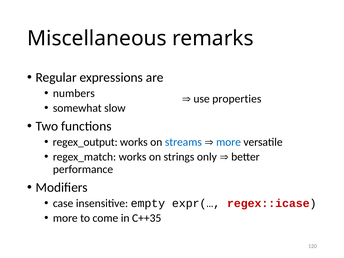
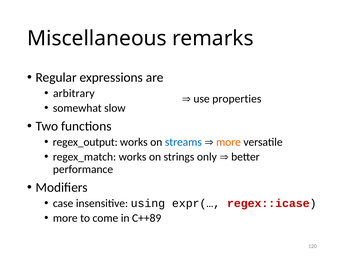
numbers: numbers -> arbitrary
more at (229, 142) colour: blue -> orange
empty: empty -> using
C++35: C++35 -> C++89
